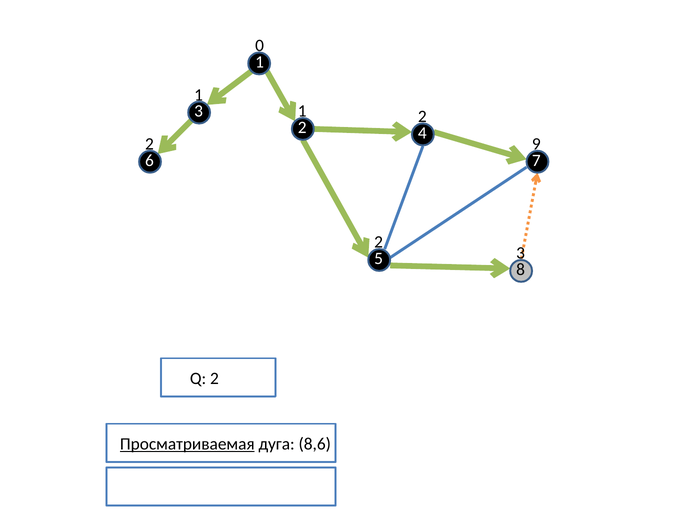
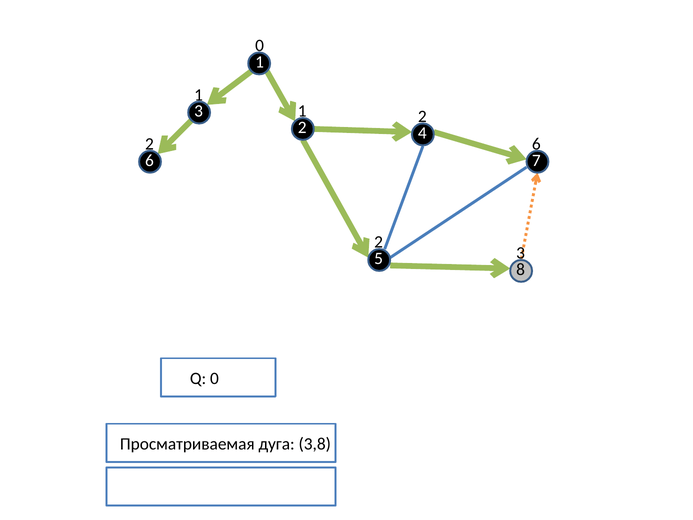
2 9: 9 -> 6
Q 2: 2 -> 0
Просматриваемая underline: present -> none
8,6: 8,6 -> 3,8
